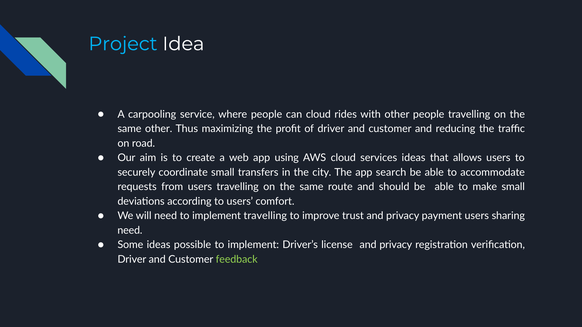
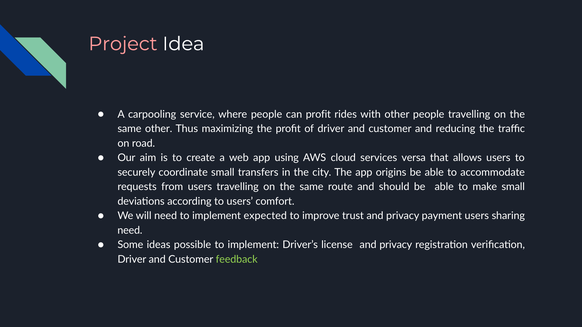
Project colour: light blue -> pink
can cloud: cloud -> profit
services ideas: ideas -> versa
search: search -> origins
implement travelling: travelling -> expected
